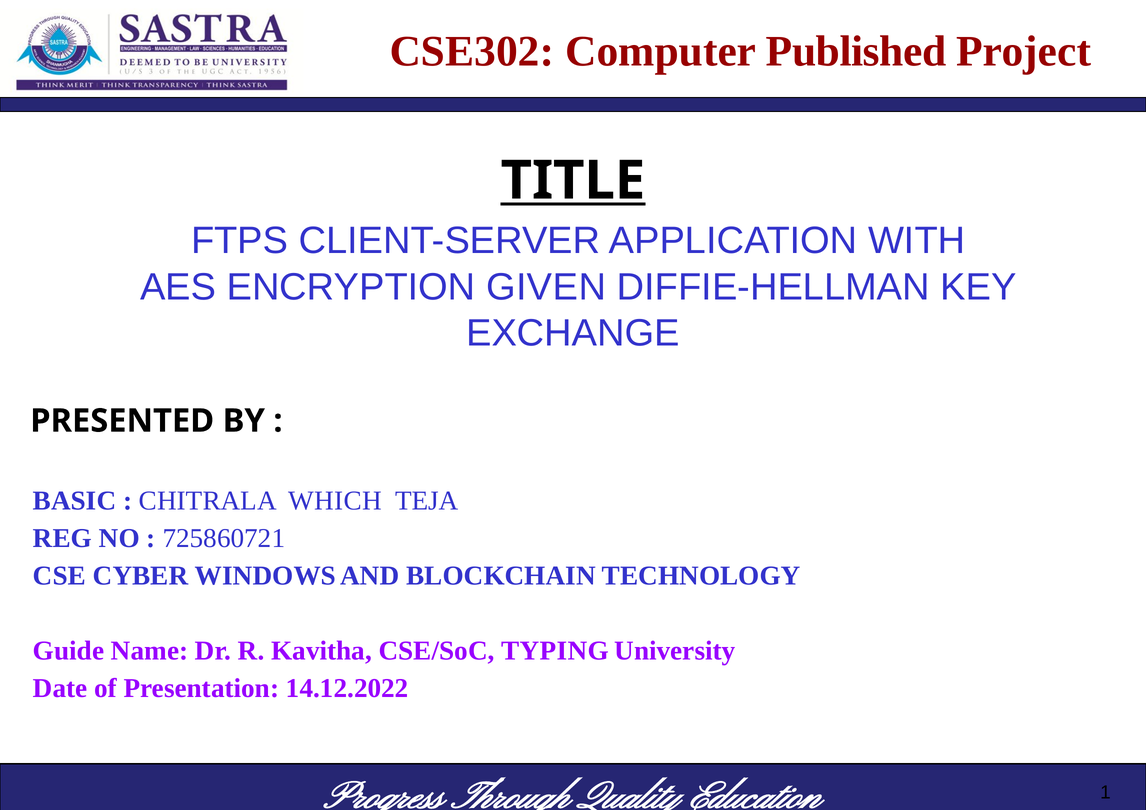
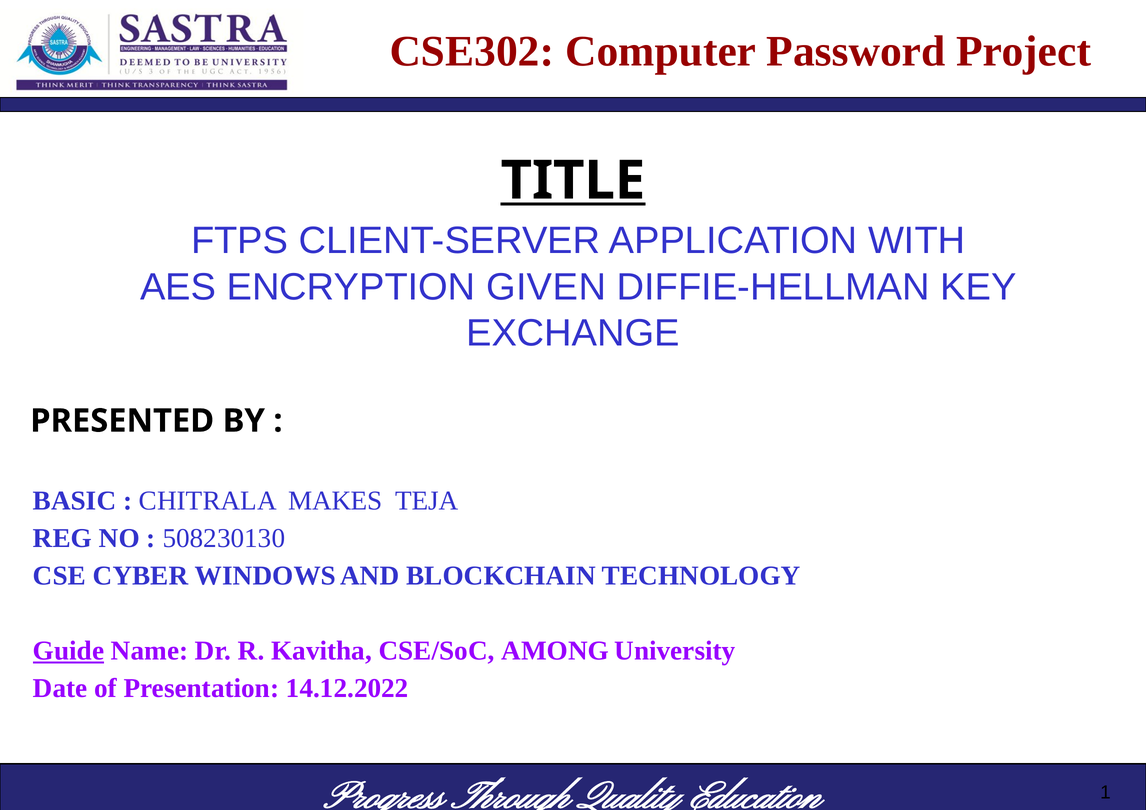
Published: Published -> Password
WHICH: WHICH -> MAKES
725860721: 725860721 -> 508230130
Guide underline: none -> present
TYPING: TYPING -> AMONG
